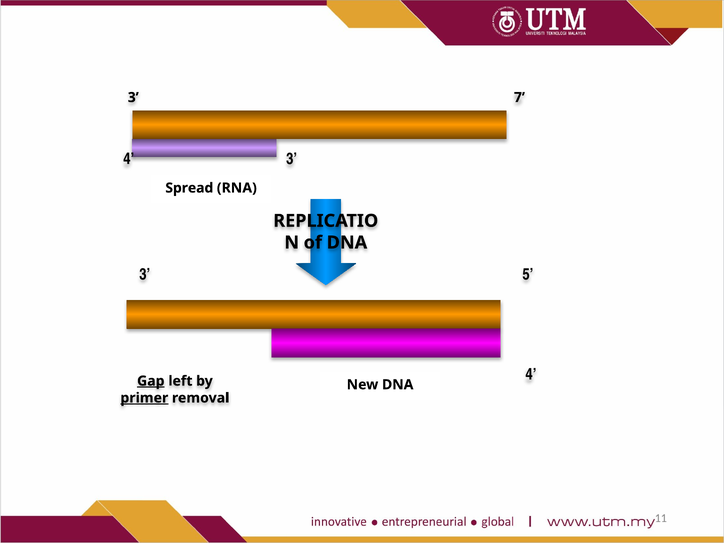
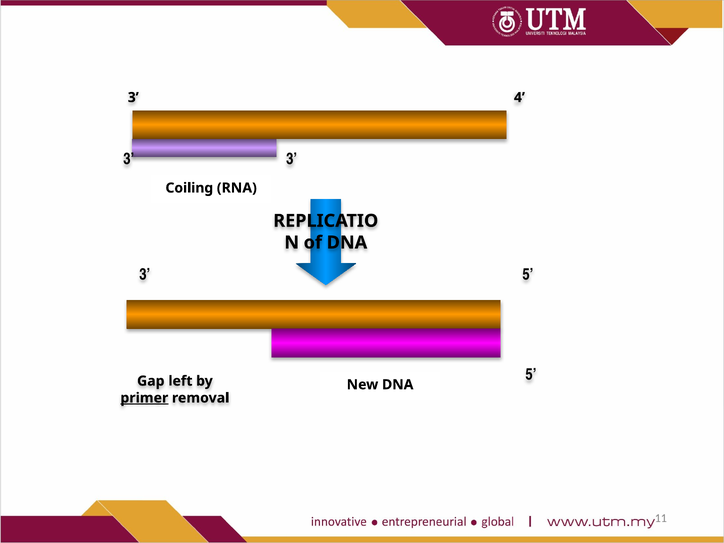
7: 7 -> 4
4 at (129, 159): 4 -> 3
Spread: Spread -> Coiling
4 at (531, 375): 4 -> 5
Gap underline: present -> none
